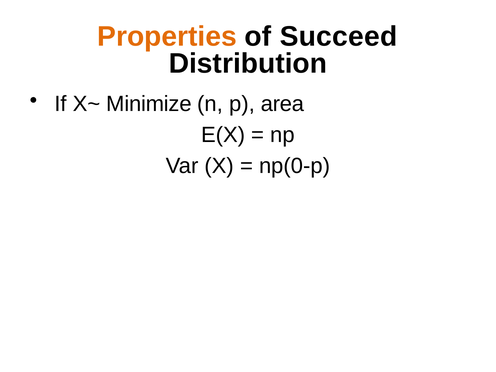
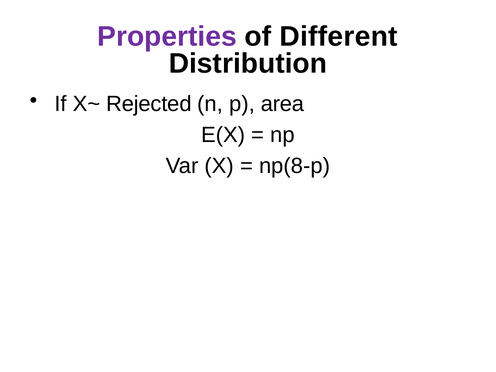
Properties colour: orange -> purple
Succeed: Succeed -> Different
Minimize: Minimize -> Rejected
np(0-p: np(0-p -> np(8-p
